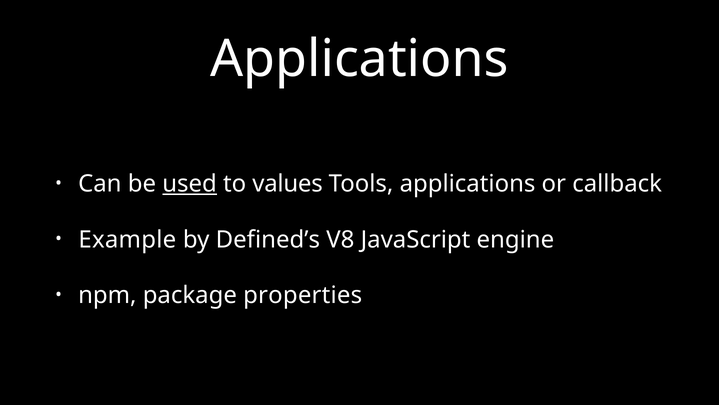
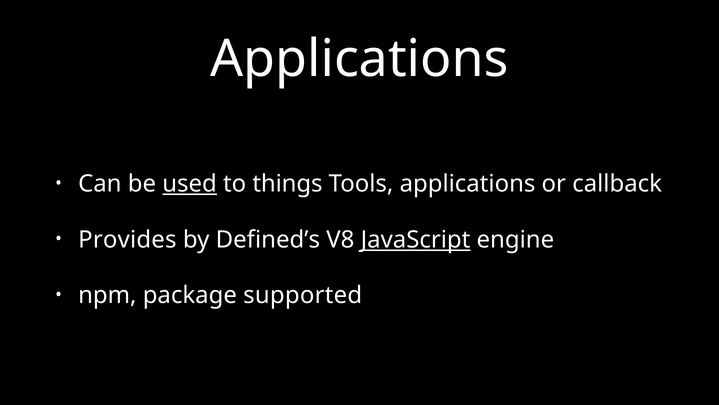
values: values -> things
Example: Example -> Provides
JavaScript underline: none -> present
properties: properties -> supported
